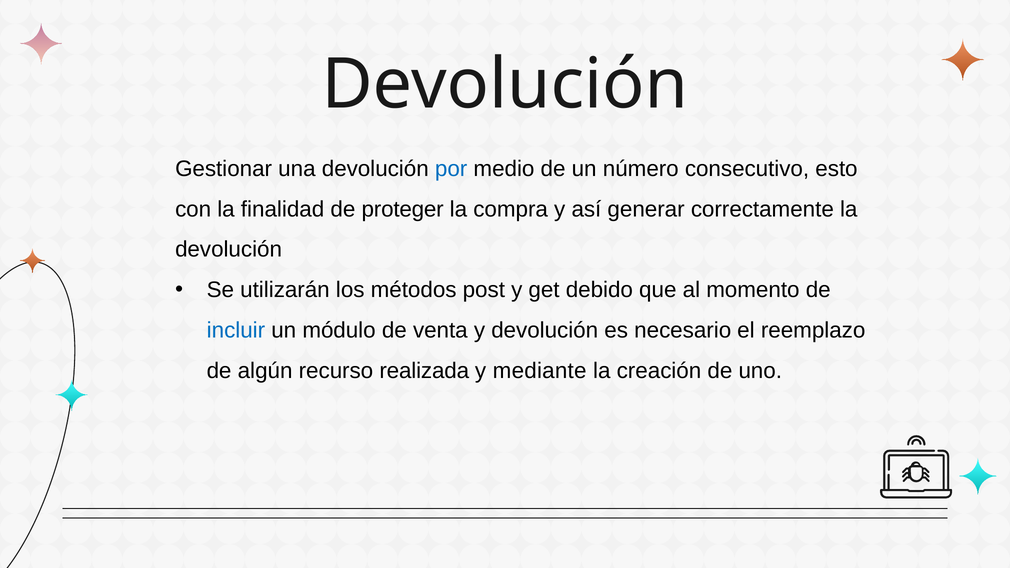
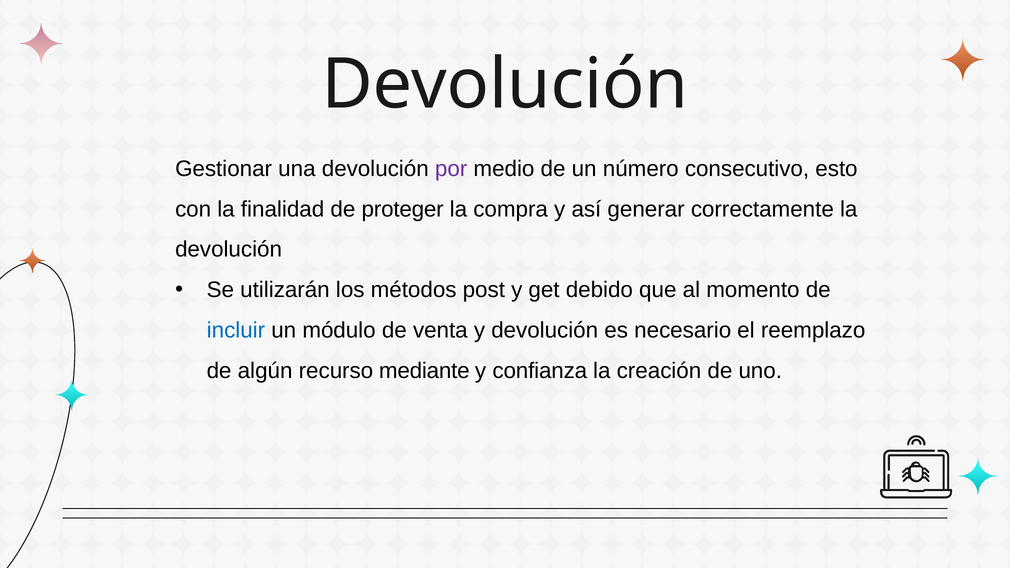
por colour: blue -> purple
realizada: realizada -> mediante
mediante: mediante -> confianza
